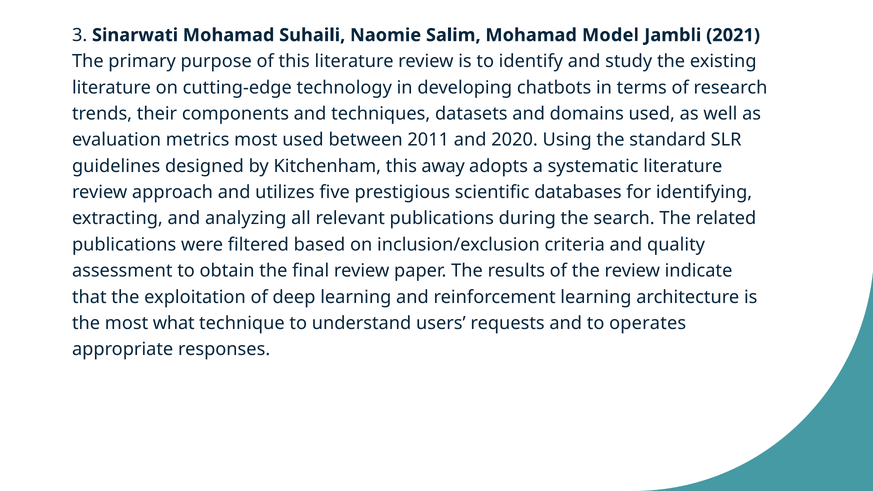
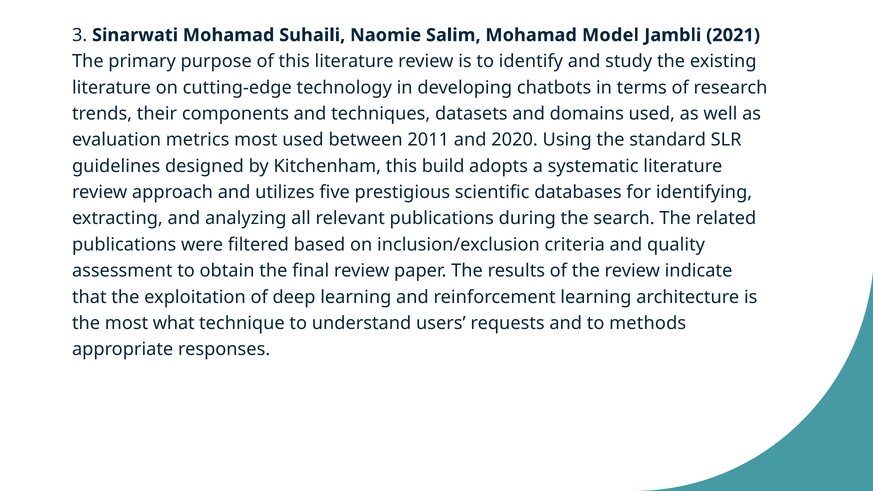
away: away -> build
operates: operates -> methods
